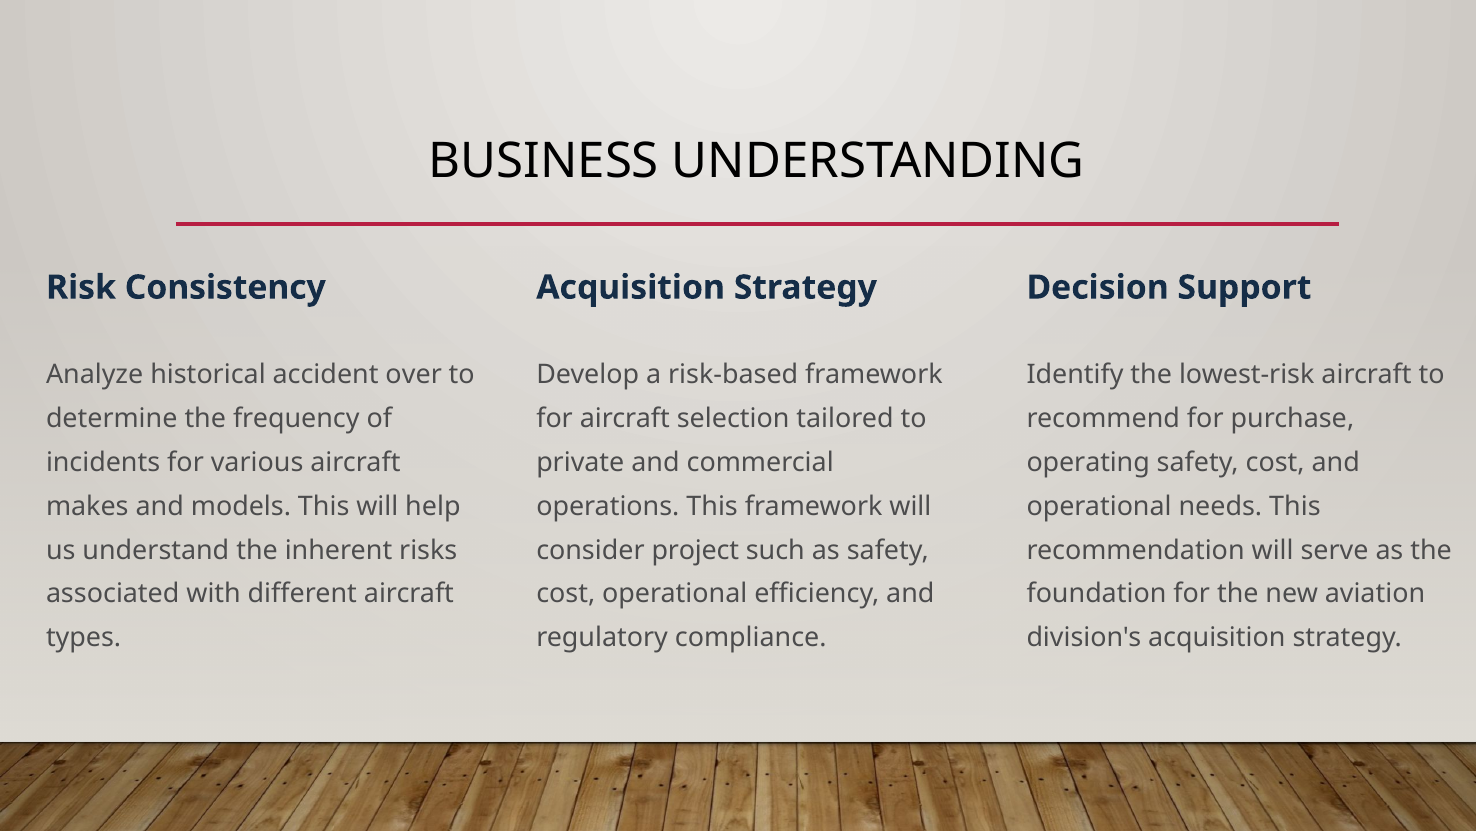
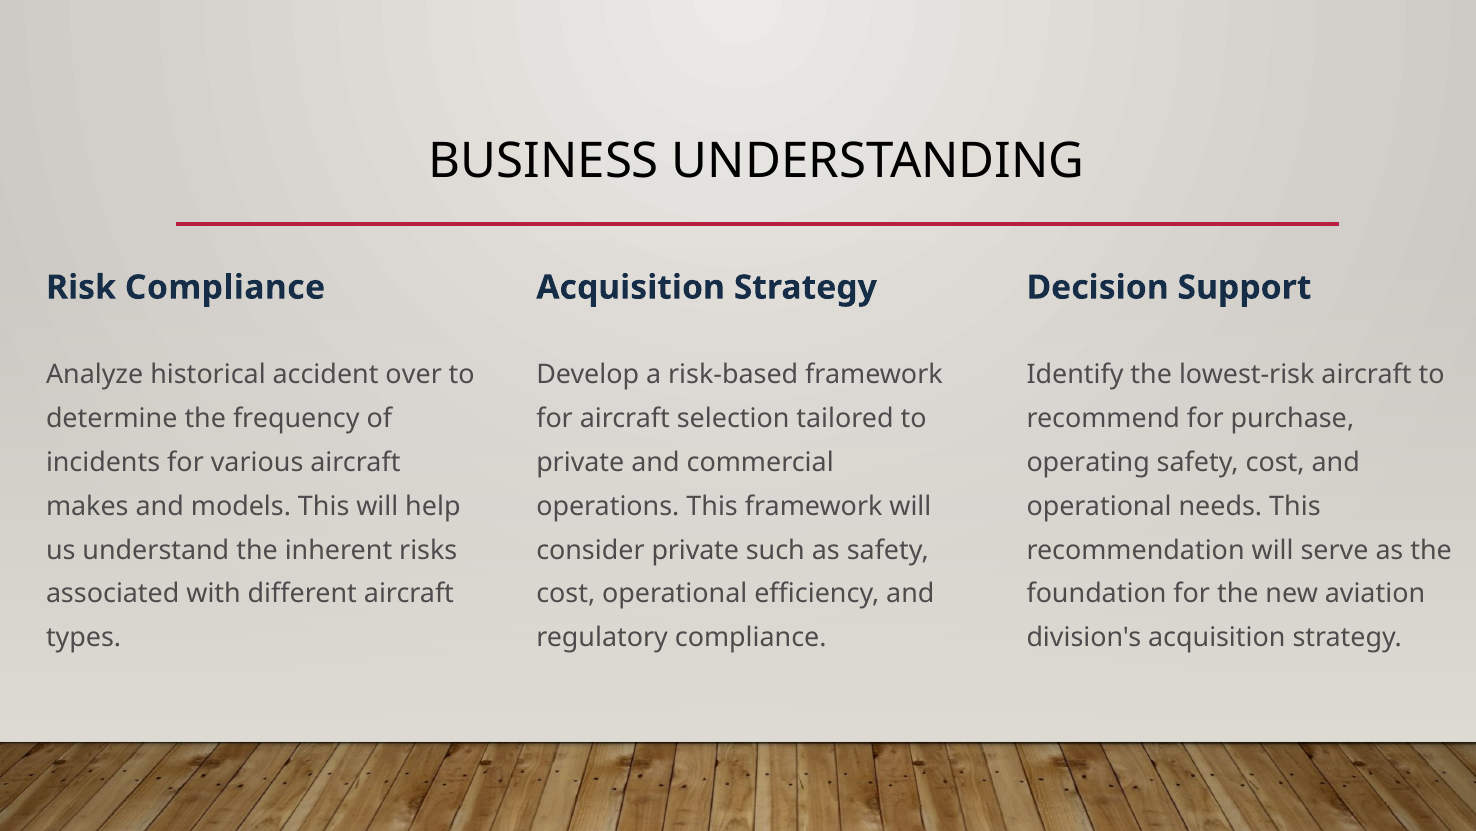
Risk Consistency: Consistency -> Compliance
consider project: project -> private
